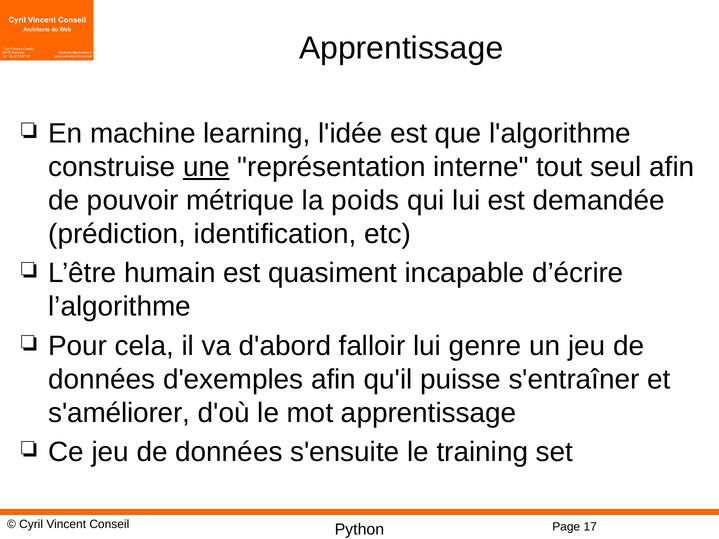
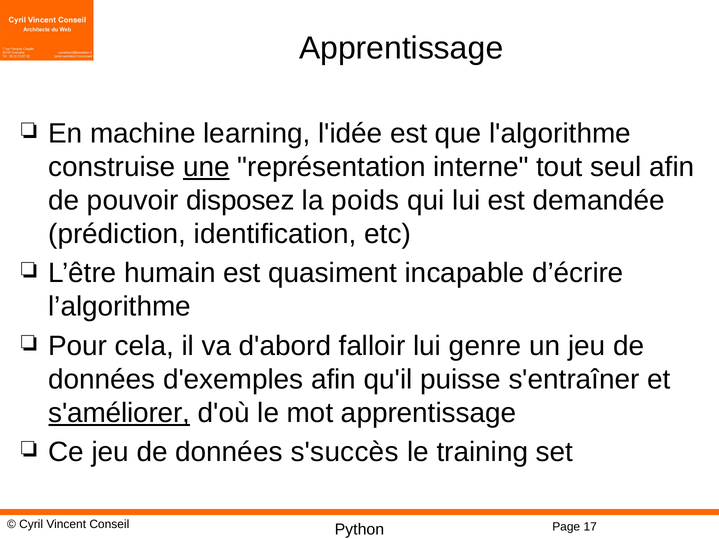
métrique: métrique -> disposez
s'améliorer underline: none -> present
s'ensuite: s'ensuite -> s'succès
